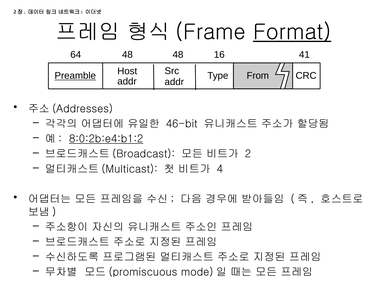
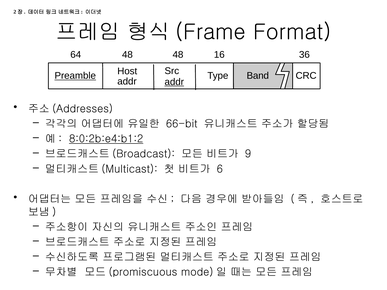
Format underline: present -> none
41: 41 -> 36
From: From -> Band
addr at (174, 82) underline: none -> present
46-bit: 46-bit -> 66-bit
2: 2 -> 9
4: 4 -> 6
